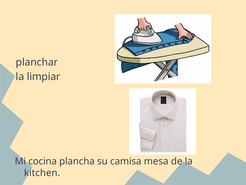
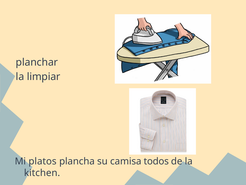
cocina: cocina -> platos
mesa: mesa -> todos
